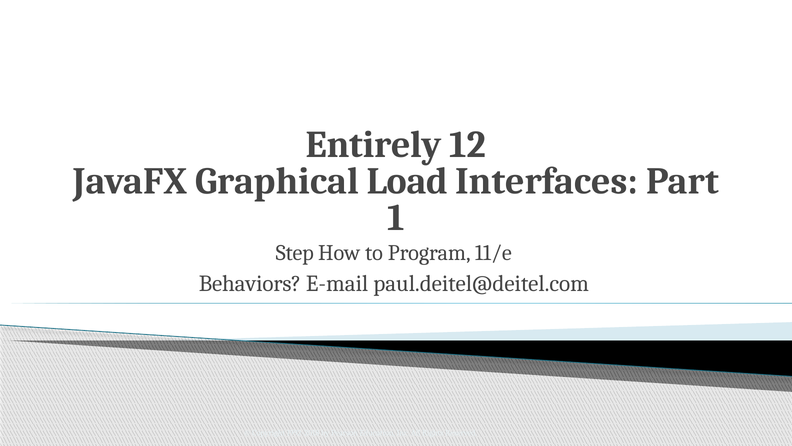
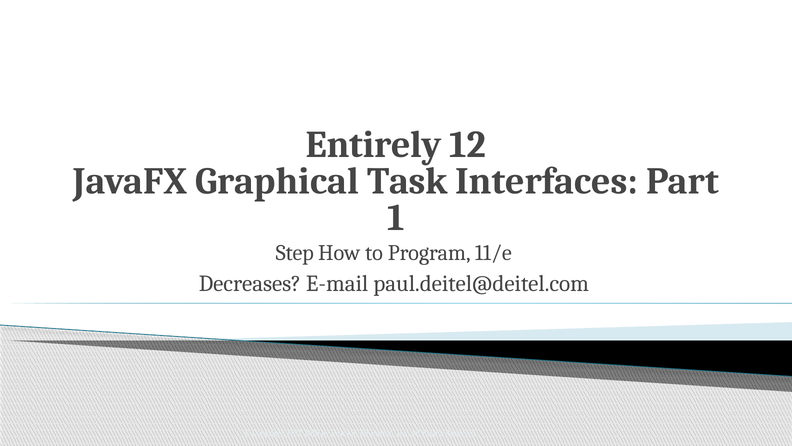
Load: Load -> Task
Behaviors: Behaviors -> Decreases
